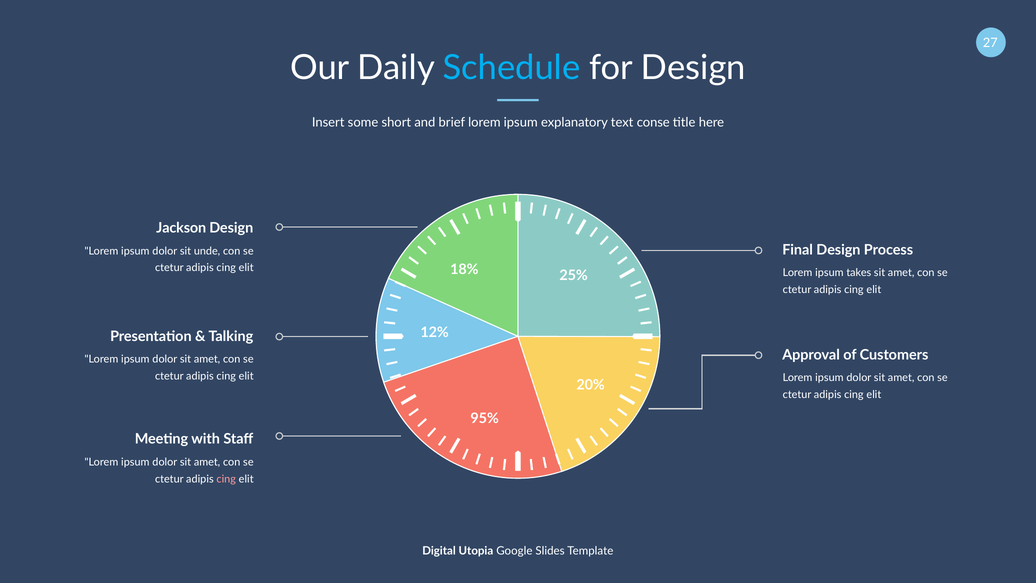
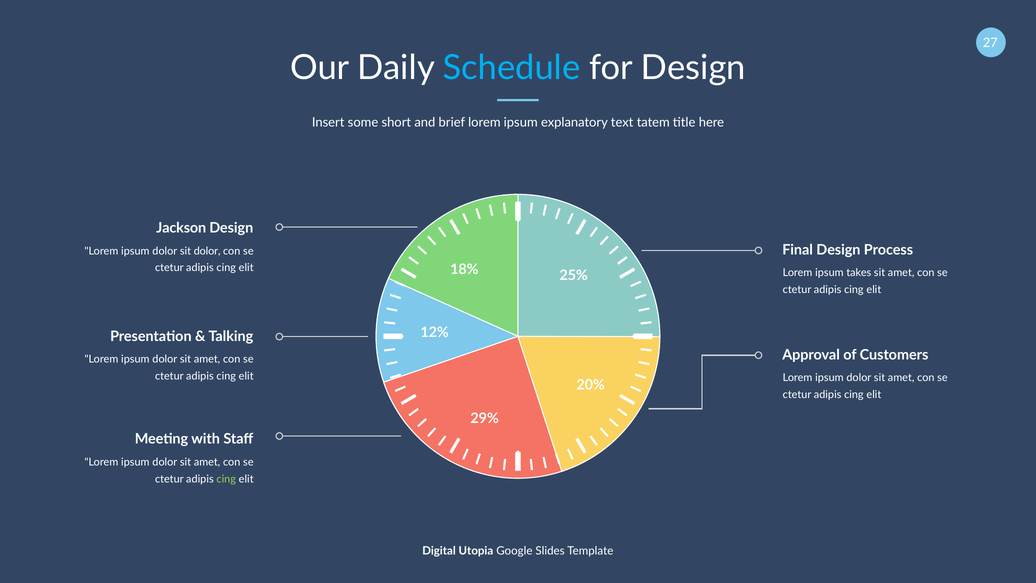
conse: conse -> tatem
sit unde: unde -> dolor
95%: 95% -> 29%
cing at (226, 479) colour: pink -> light green
